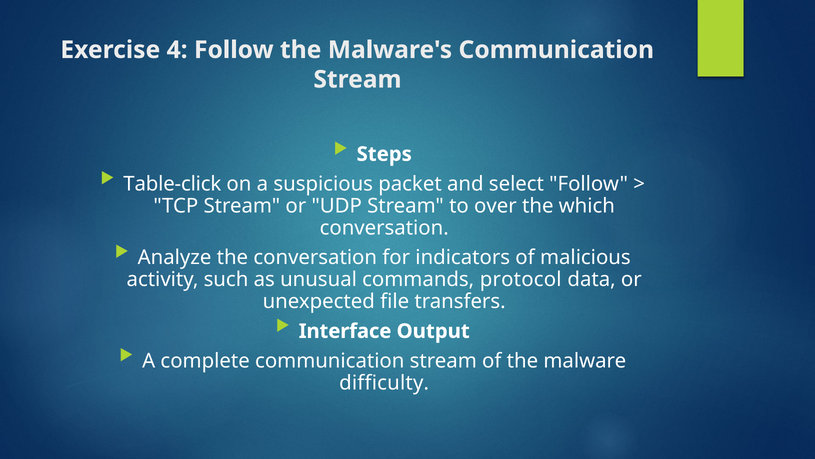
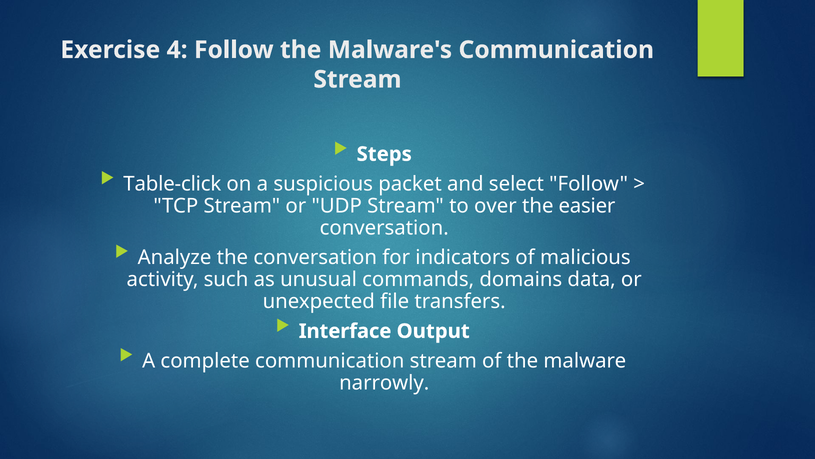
which: which -> easier
protocol: protocol -> domains
difficulty: difficulty -> narrowly
